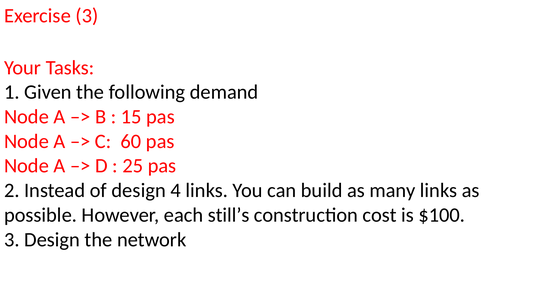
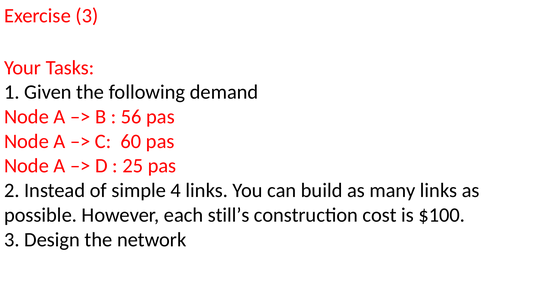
15: 15 -> 56
of design: design -> simple
